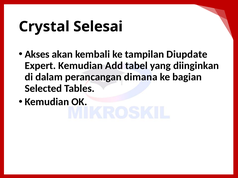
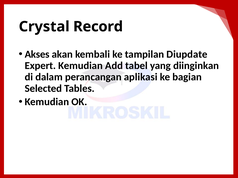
Selesai: Selesai -> Record
dimana: dimana -> aplikasi
